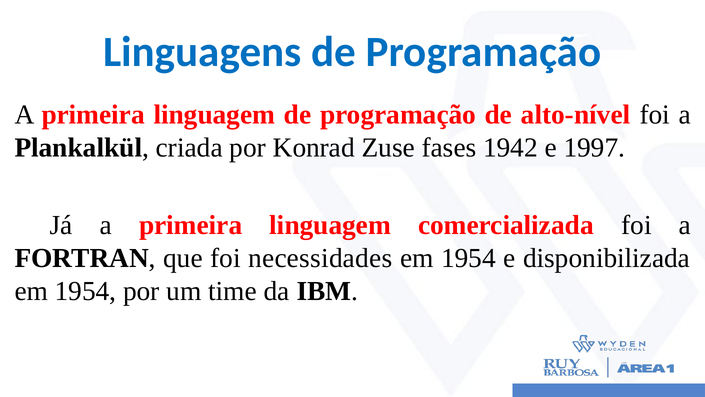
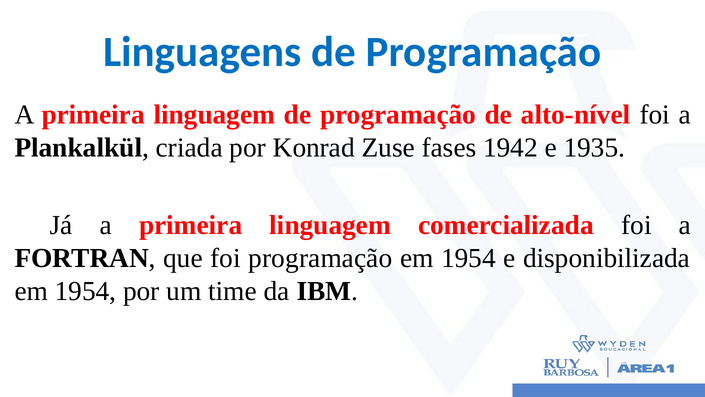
1997: 1997 -> 1935
foi necessidades: necessidades -> programação
